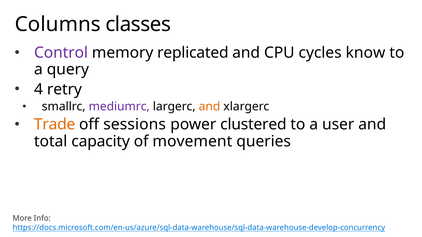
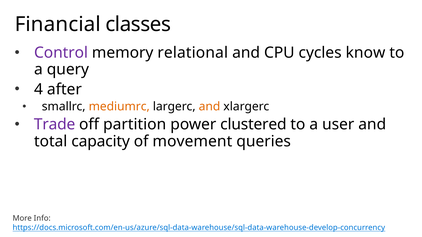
Columns: Columns -> Financial
replicated: replicated -> relational
retry: retry -> after
mediumrc colour: purple -> orange
Trade colour: orange -> purple
sessions: sessions -> partition
